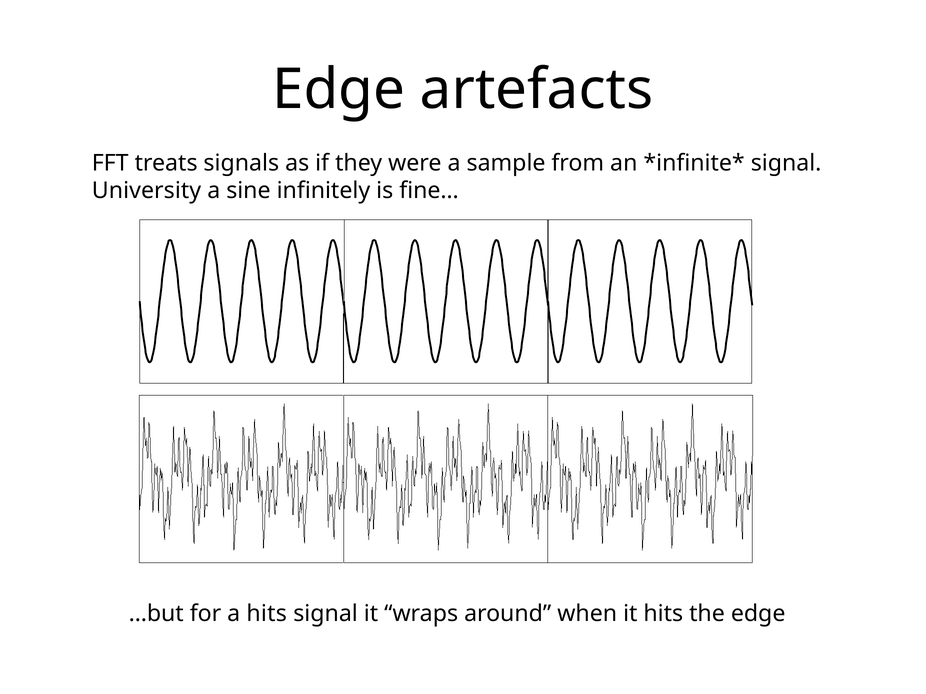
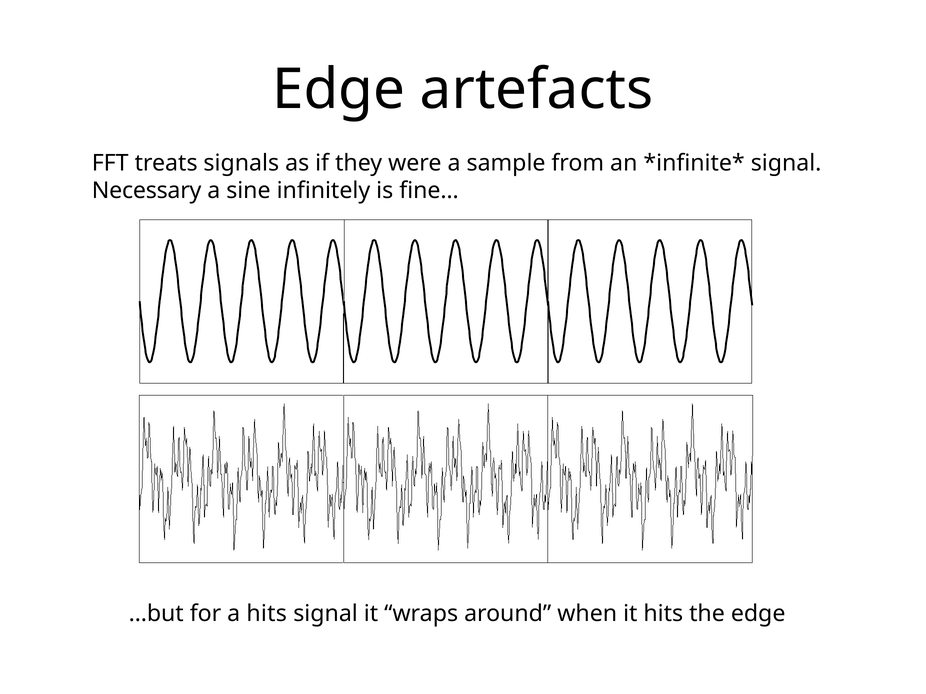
University: University -> Necessary
